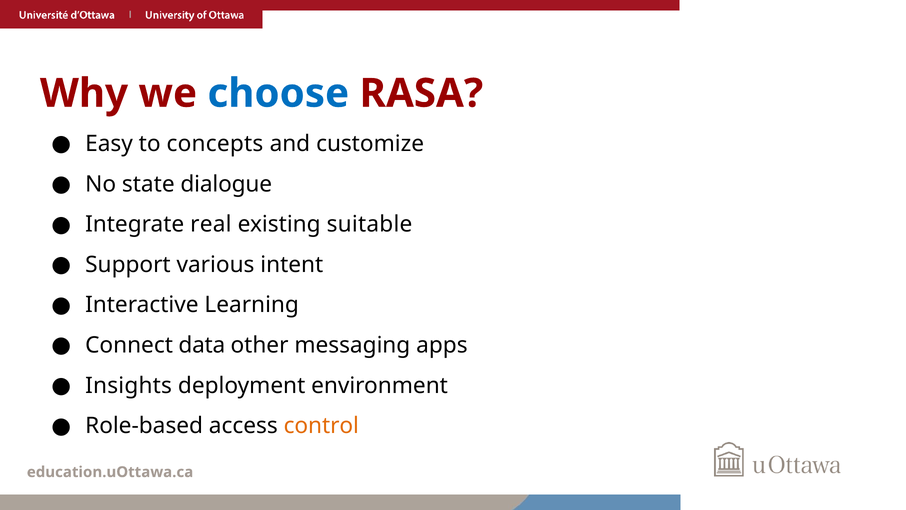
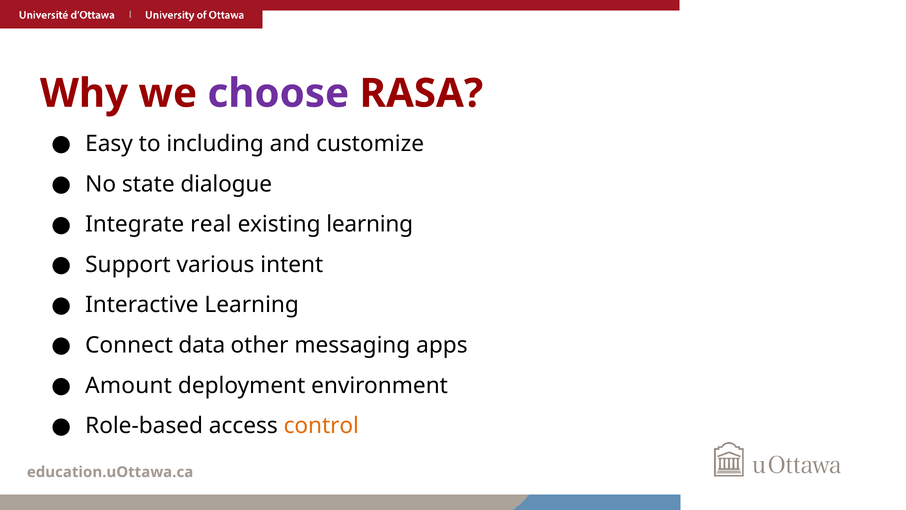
choose colour: blue -> purple
concepts: concepts -> including
existing suitable: suitable -> learning
Insights: Insights -> Amount
